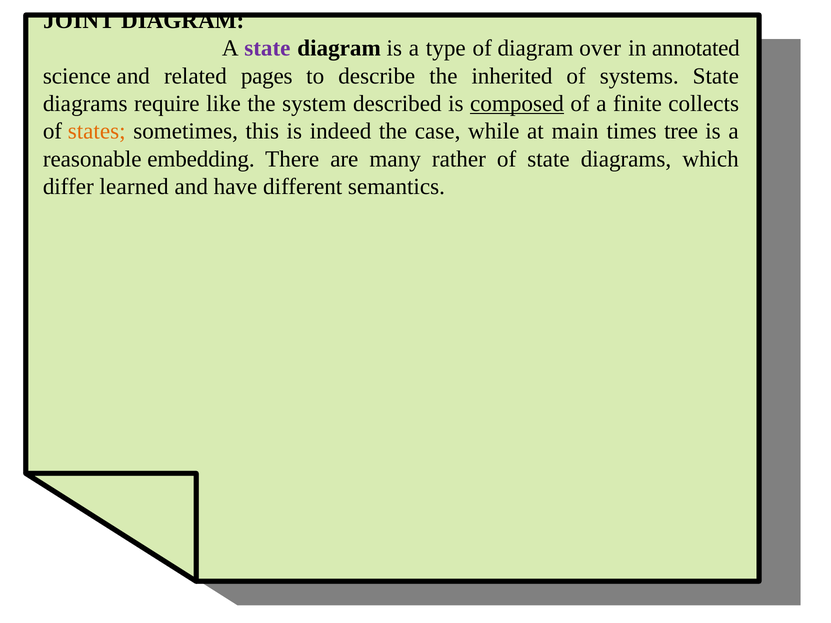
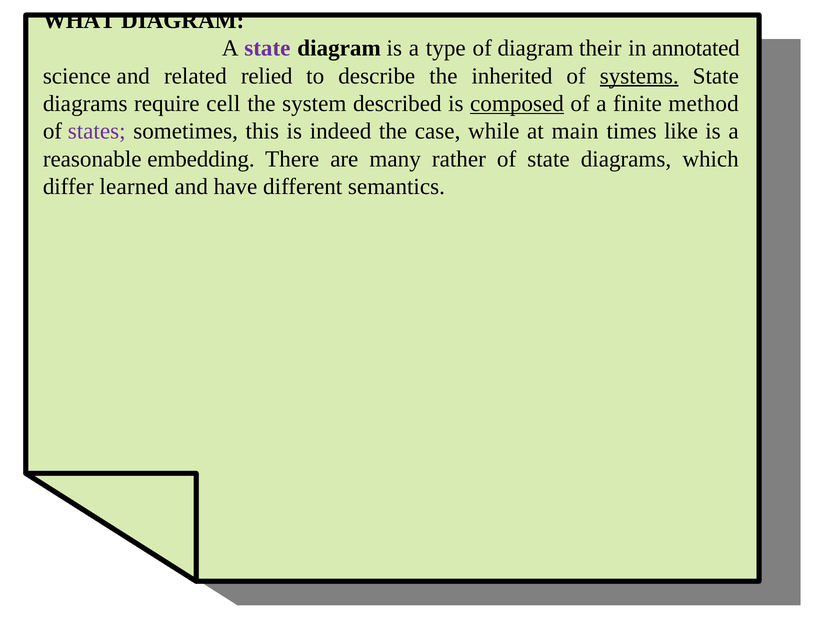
JOINT: JOINT -> WHAT
over: over -> their
pages: pages -> relied
systems underline: none -> present
like: like -> cell
collects: collects -> method
states colour: orange -> purple
tree: tree -> like
